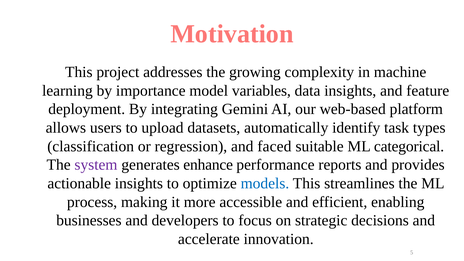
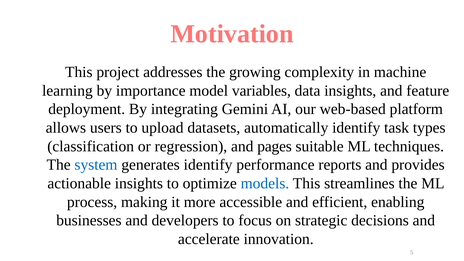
faced: faced -> pages
categorical: categorical -> techniques
system colour: purple -> blue
generates enhance: enhance -> identify
